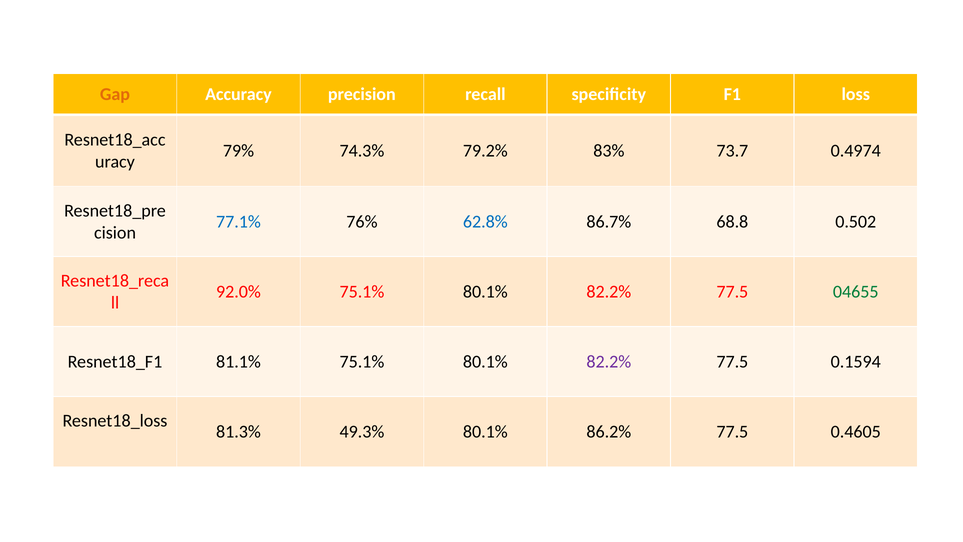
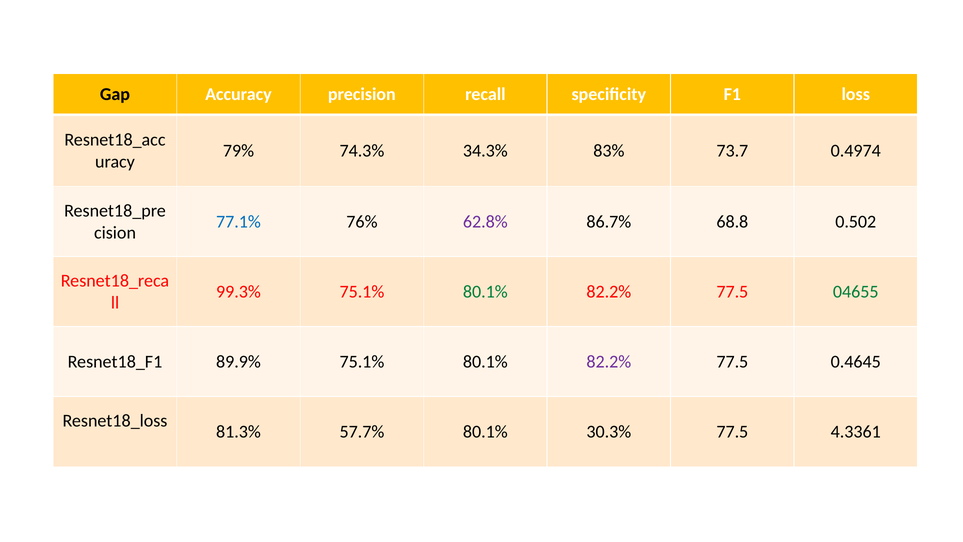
Gap colour: orange -> black
79.2%: 79.2% -> 34.3%
62.8% colour: blue -> purple
92.0%: 92.0% -> 99.3%
80.1% at (485, 291) colour: black -> green
81.1%: 81.1% -> 89.9%
0.1594: 0.1594 -> 0.4645
49.3%: 49.3% -> 57.7%
86.2%: 86.2% -> 30.3%
0.4605: 0.4605 -> 4.3361
